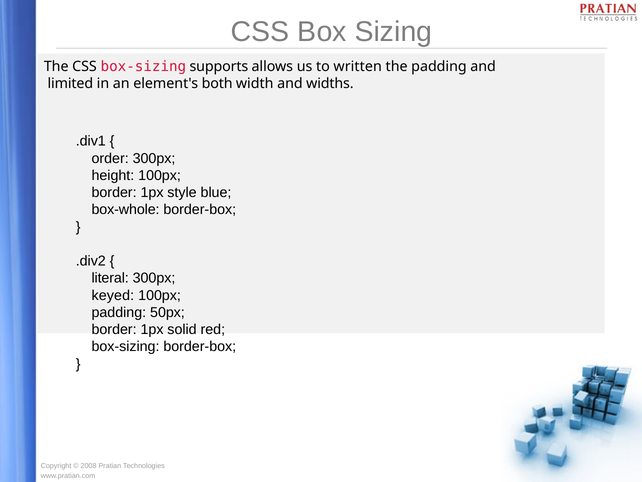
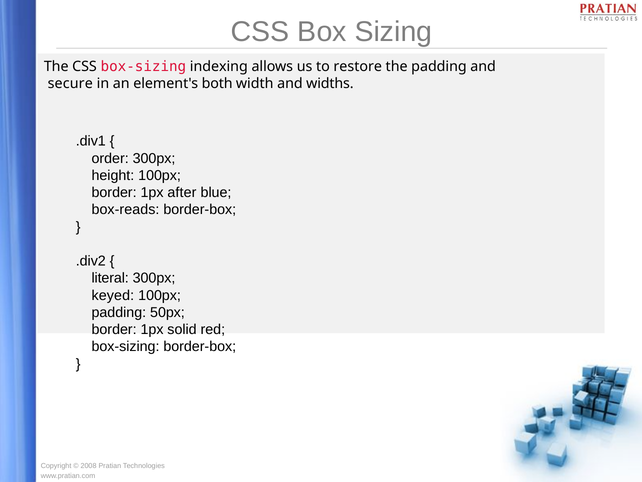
supports: supports -> indexing
written: written -> restore
limited: limited -> secure
style: style -> after
box-whole: box-whole -> box-reads
